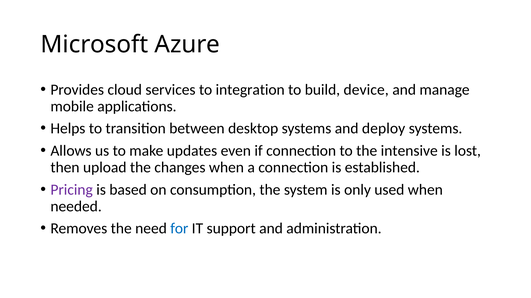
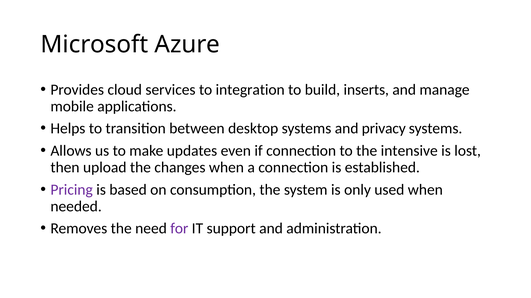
device: device -> inserts
deploy: deploy -> privacy
for colour: blue -> purple
